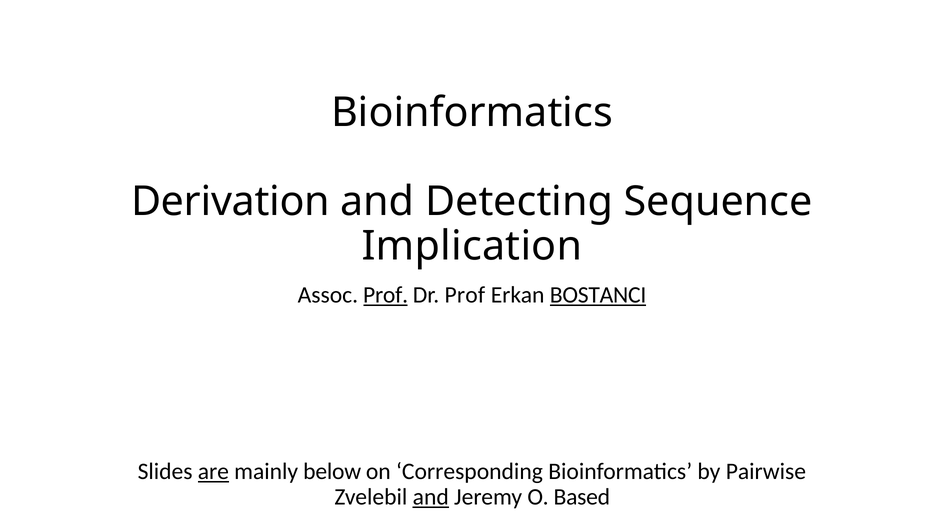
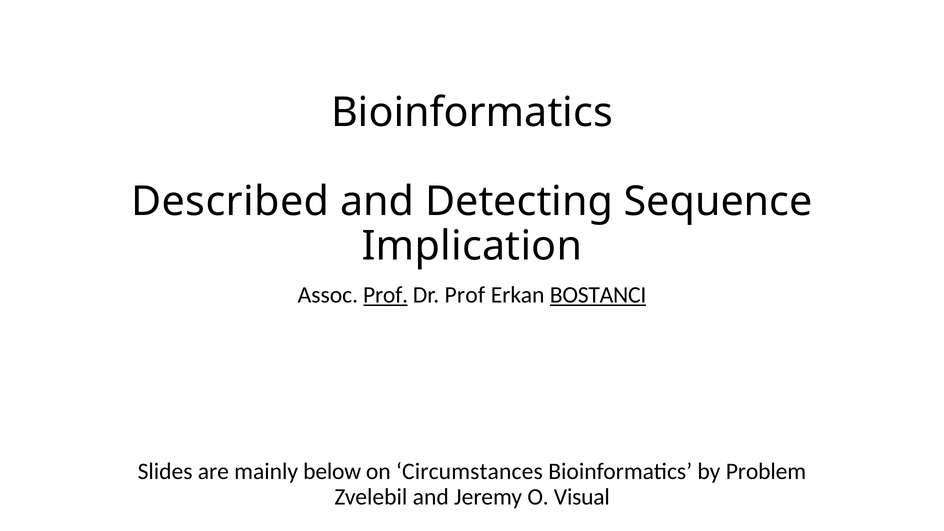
Derivation: Derivation -> Described
are underline: present -> none
Corresponding: Corresponding -> Circumstances
Pairwise: Pairwise -> Problem
and at (431, 497) underline: present -> none
Based: Based -> Visual
